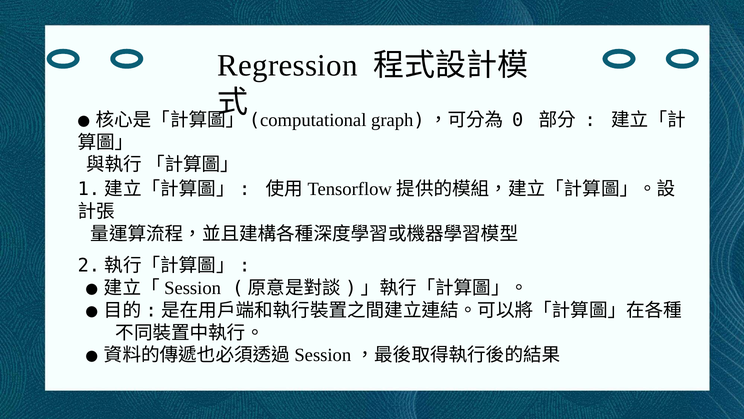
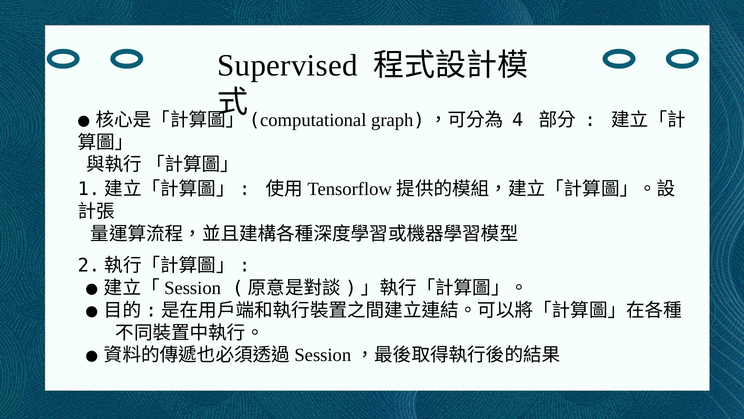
Regression: Regression -> Supervised
0: 0 -> 4
